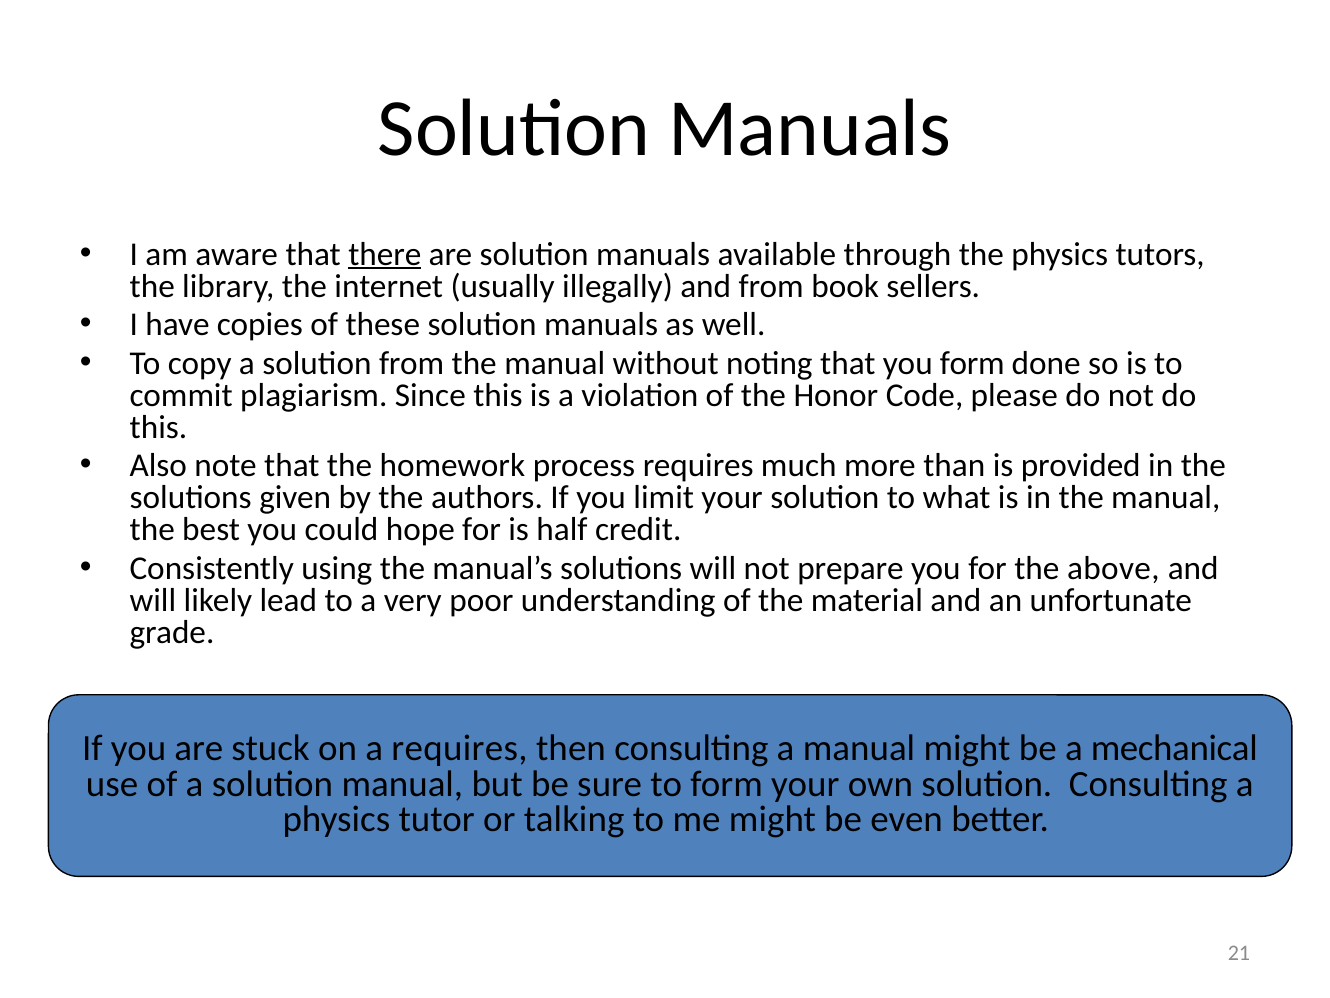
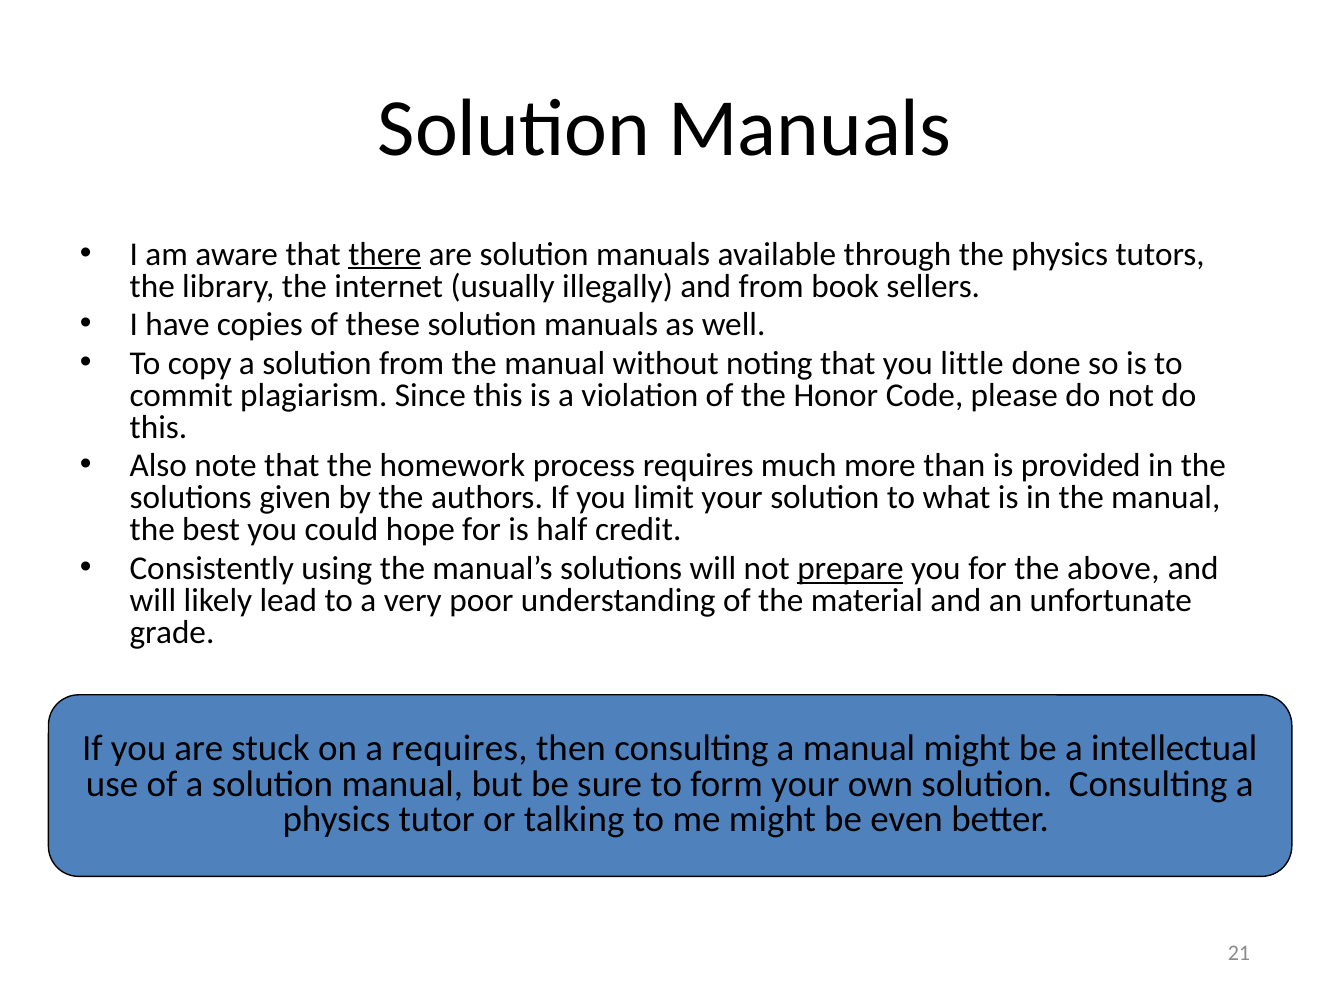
you form: form -> little
prepare underline: none -> present
mechanical: mechanical -> intellectual
